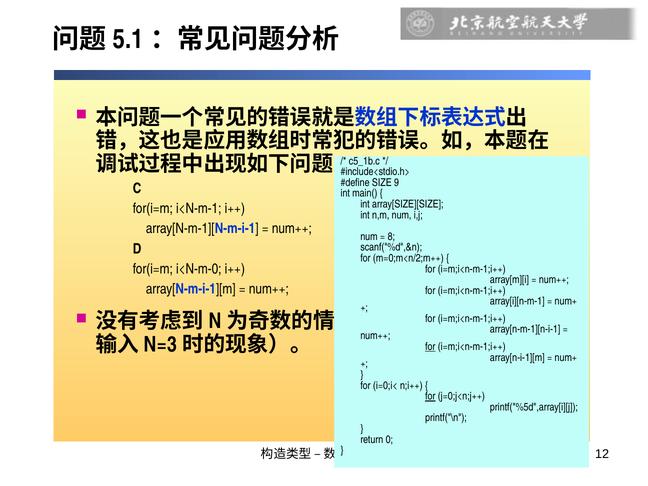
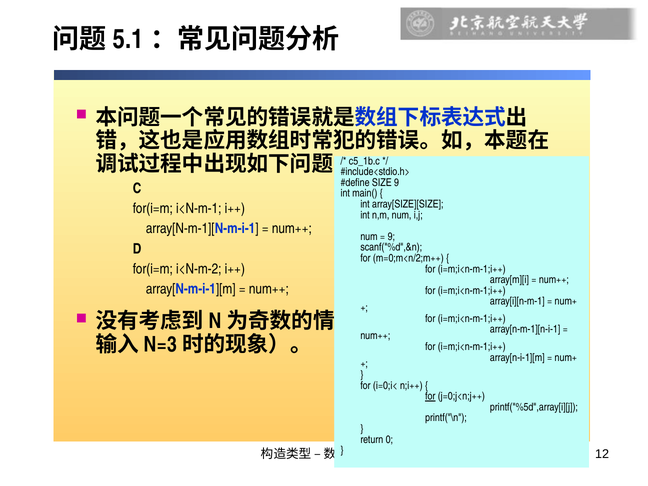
8 at (391, 237): 8 -> 9
i<N-m-0: i<N-m-0 -> i<N-m-2
for at (430, 347) underline: present -> none
